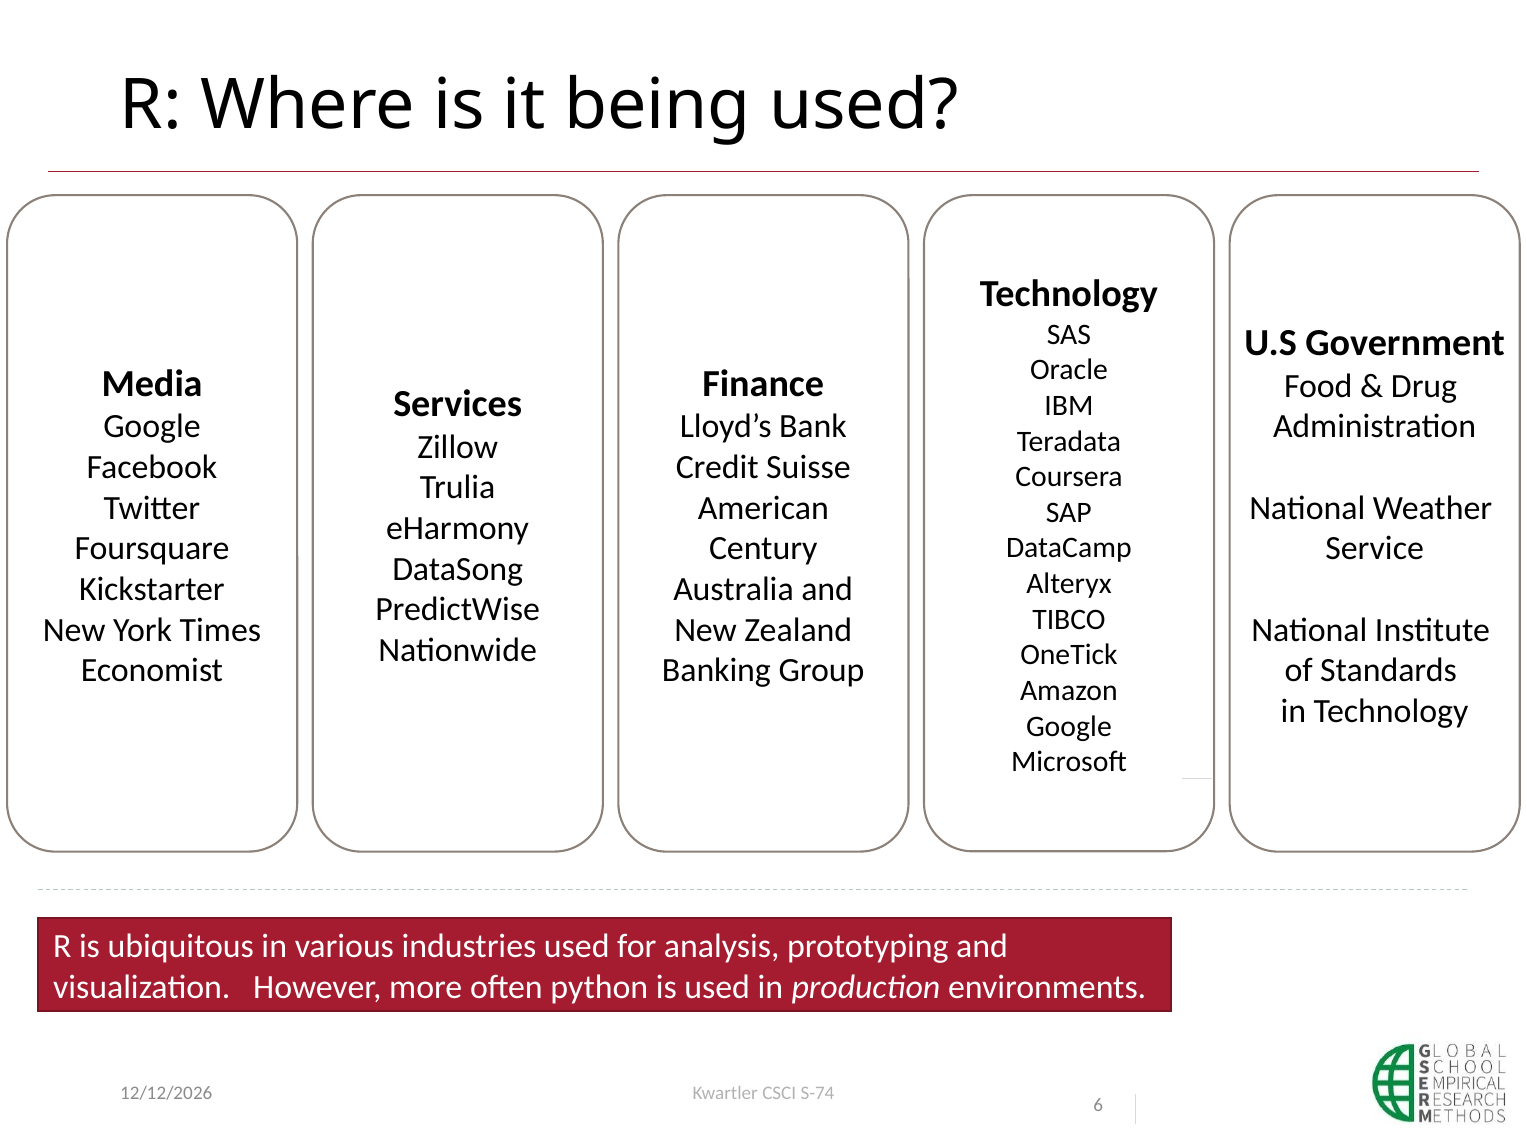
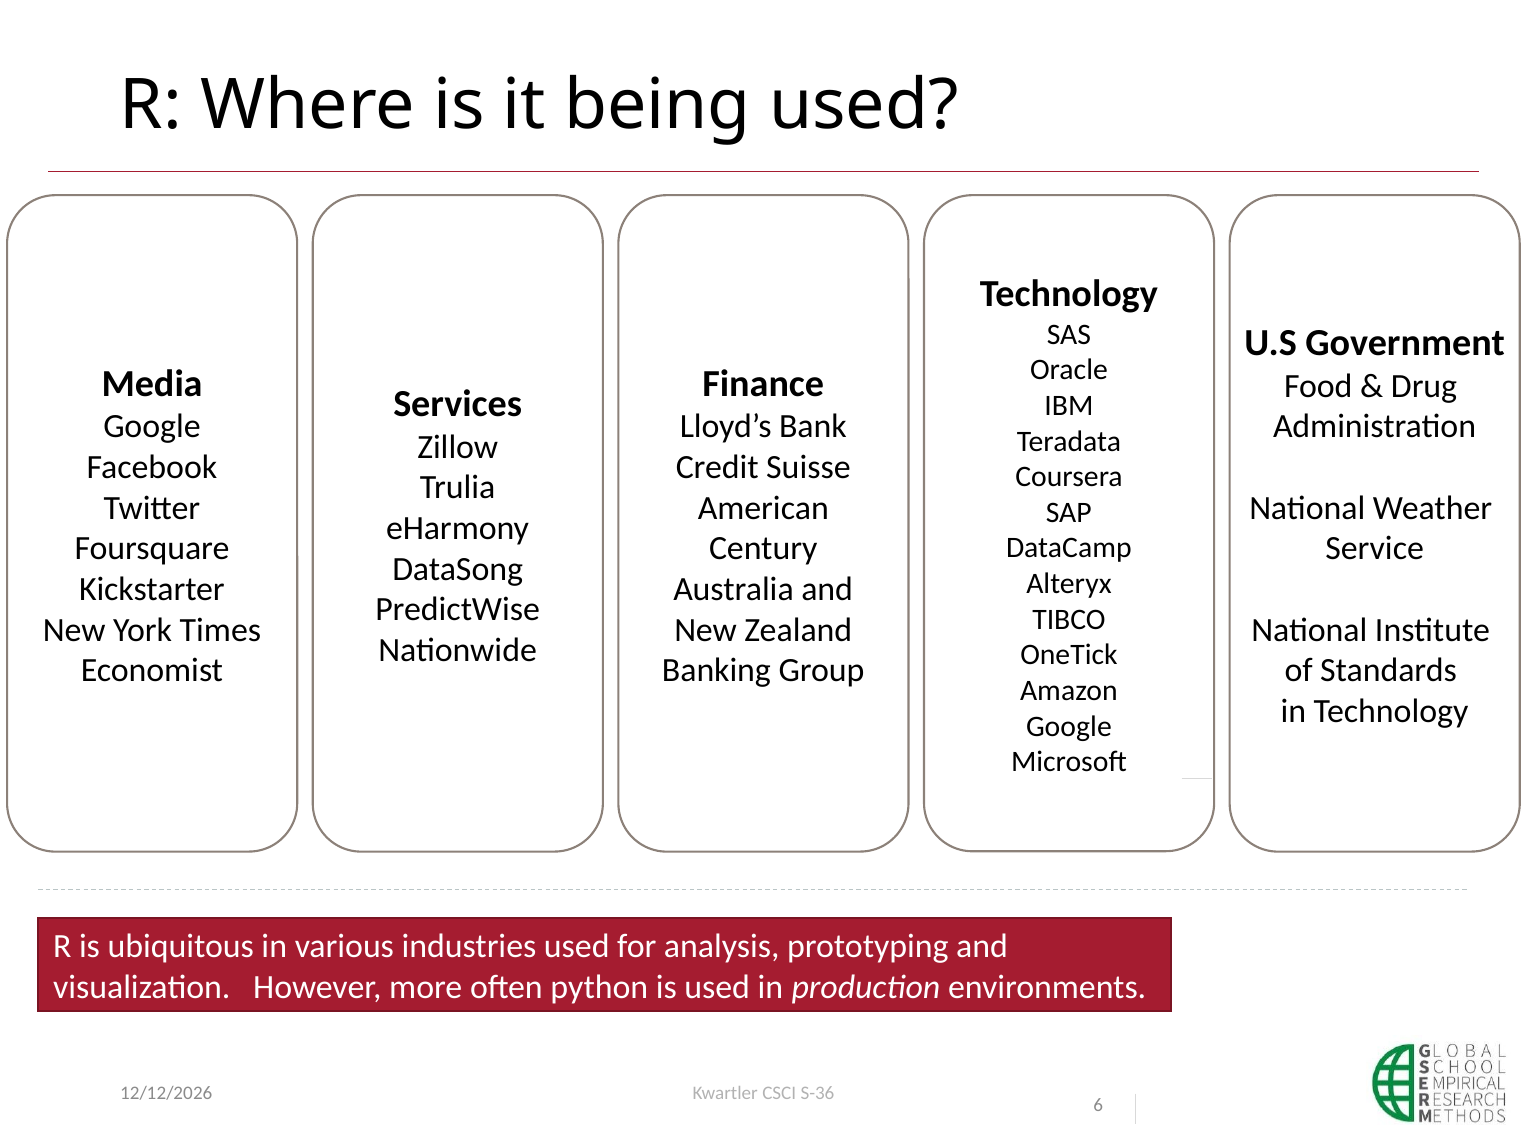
S-74: S-74 -> S-36
